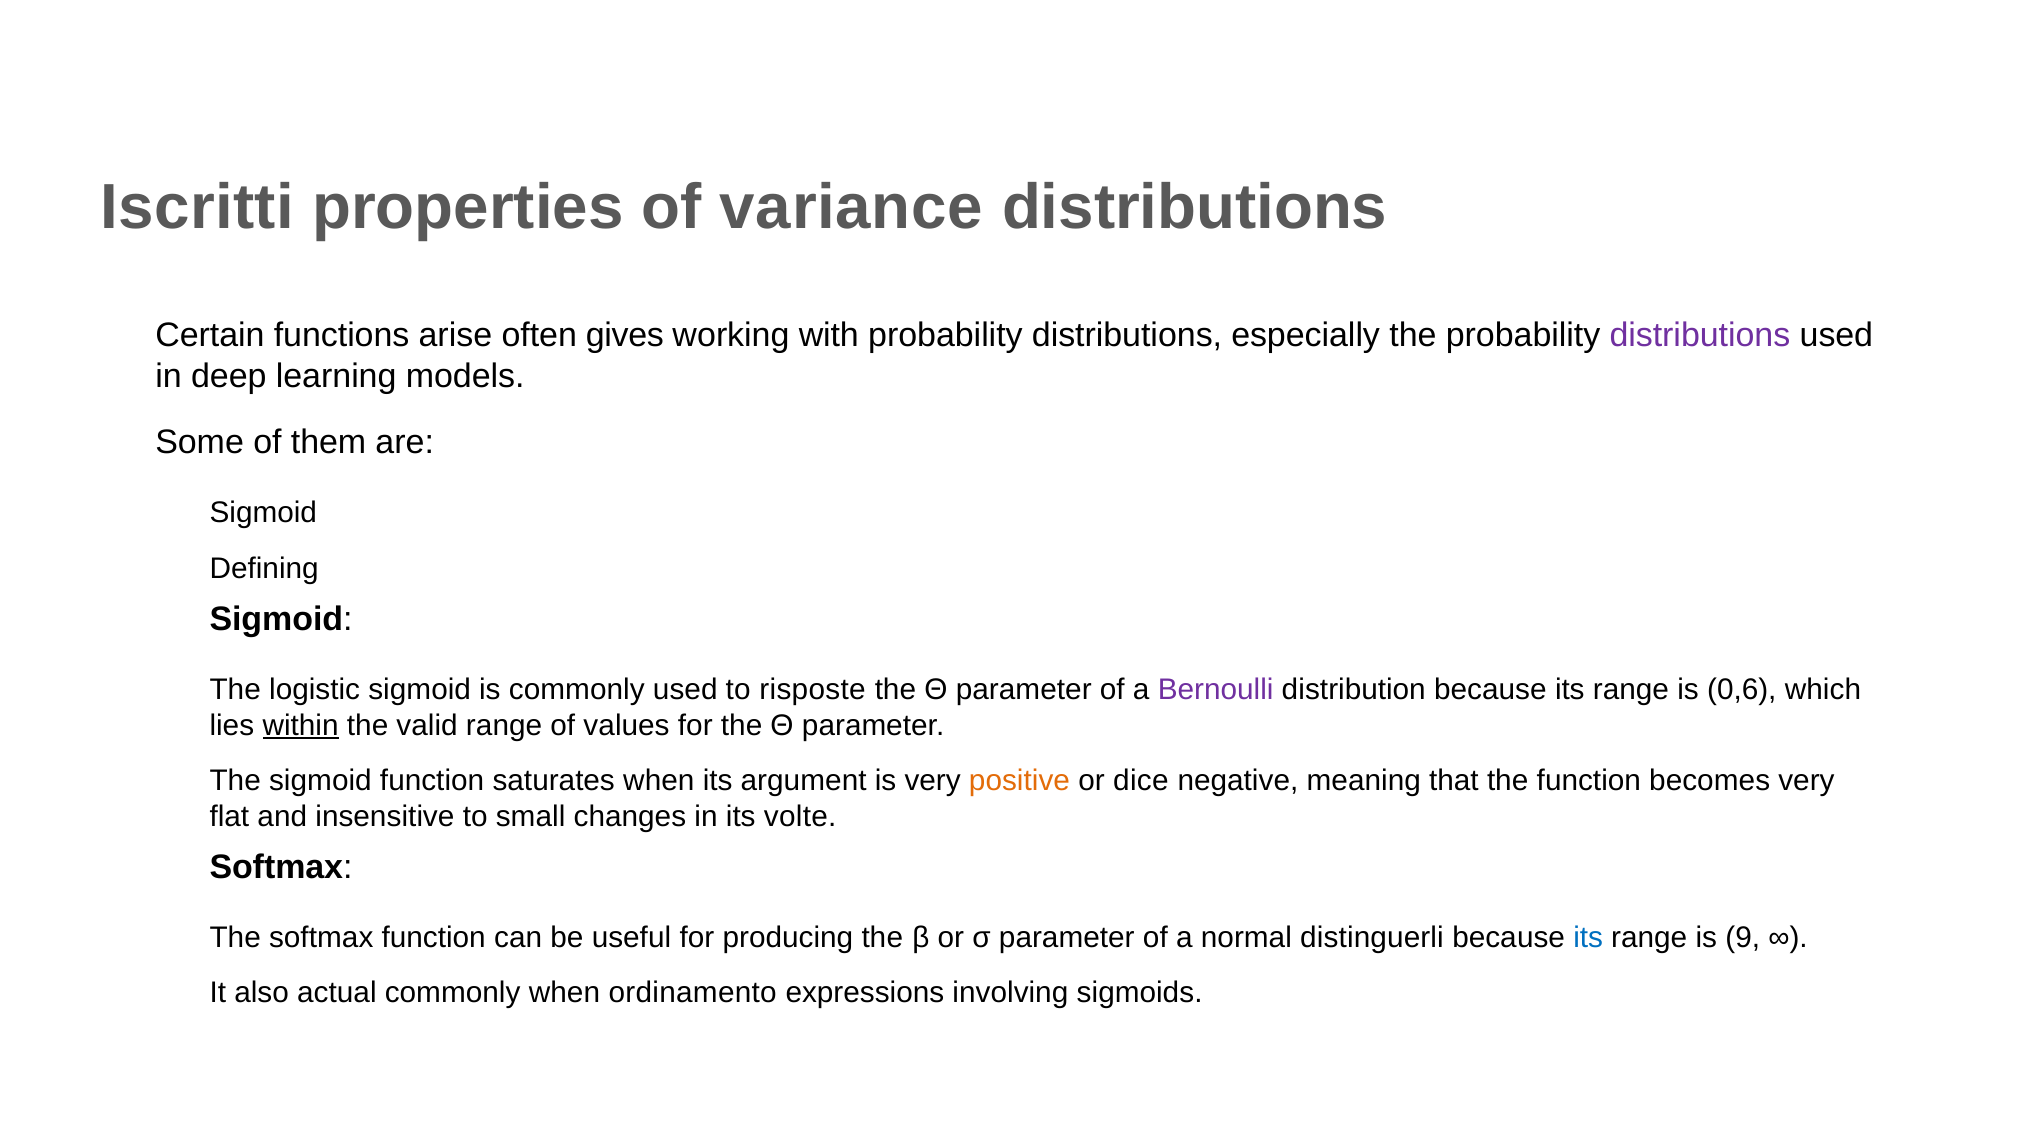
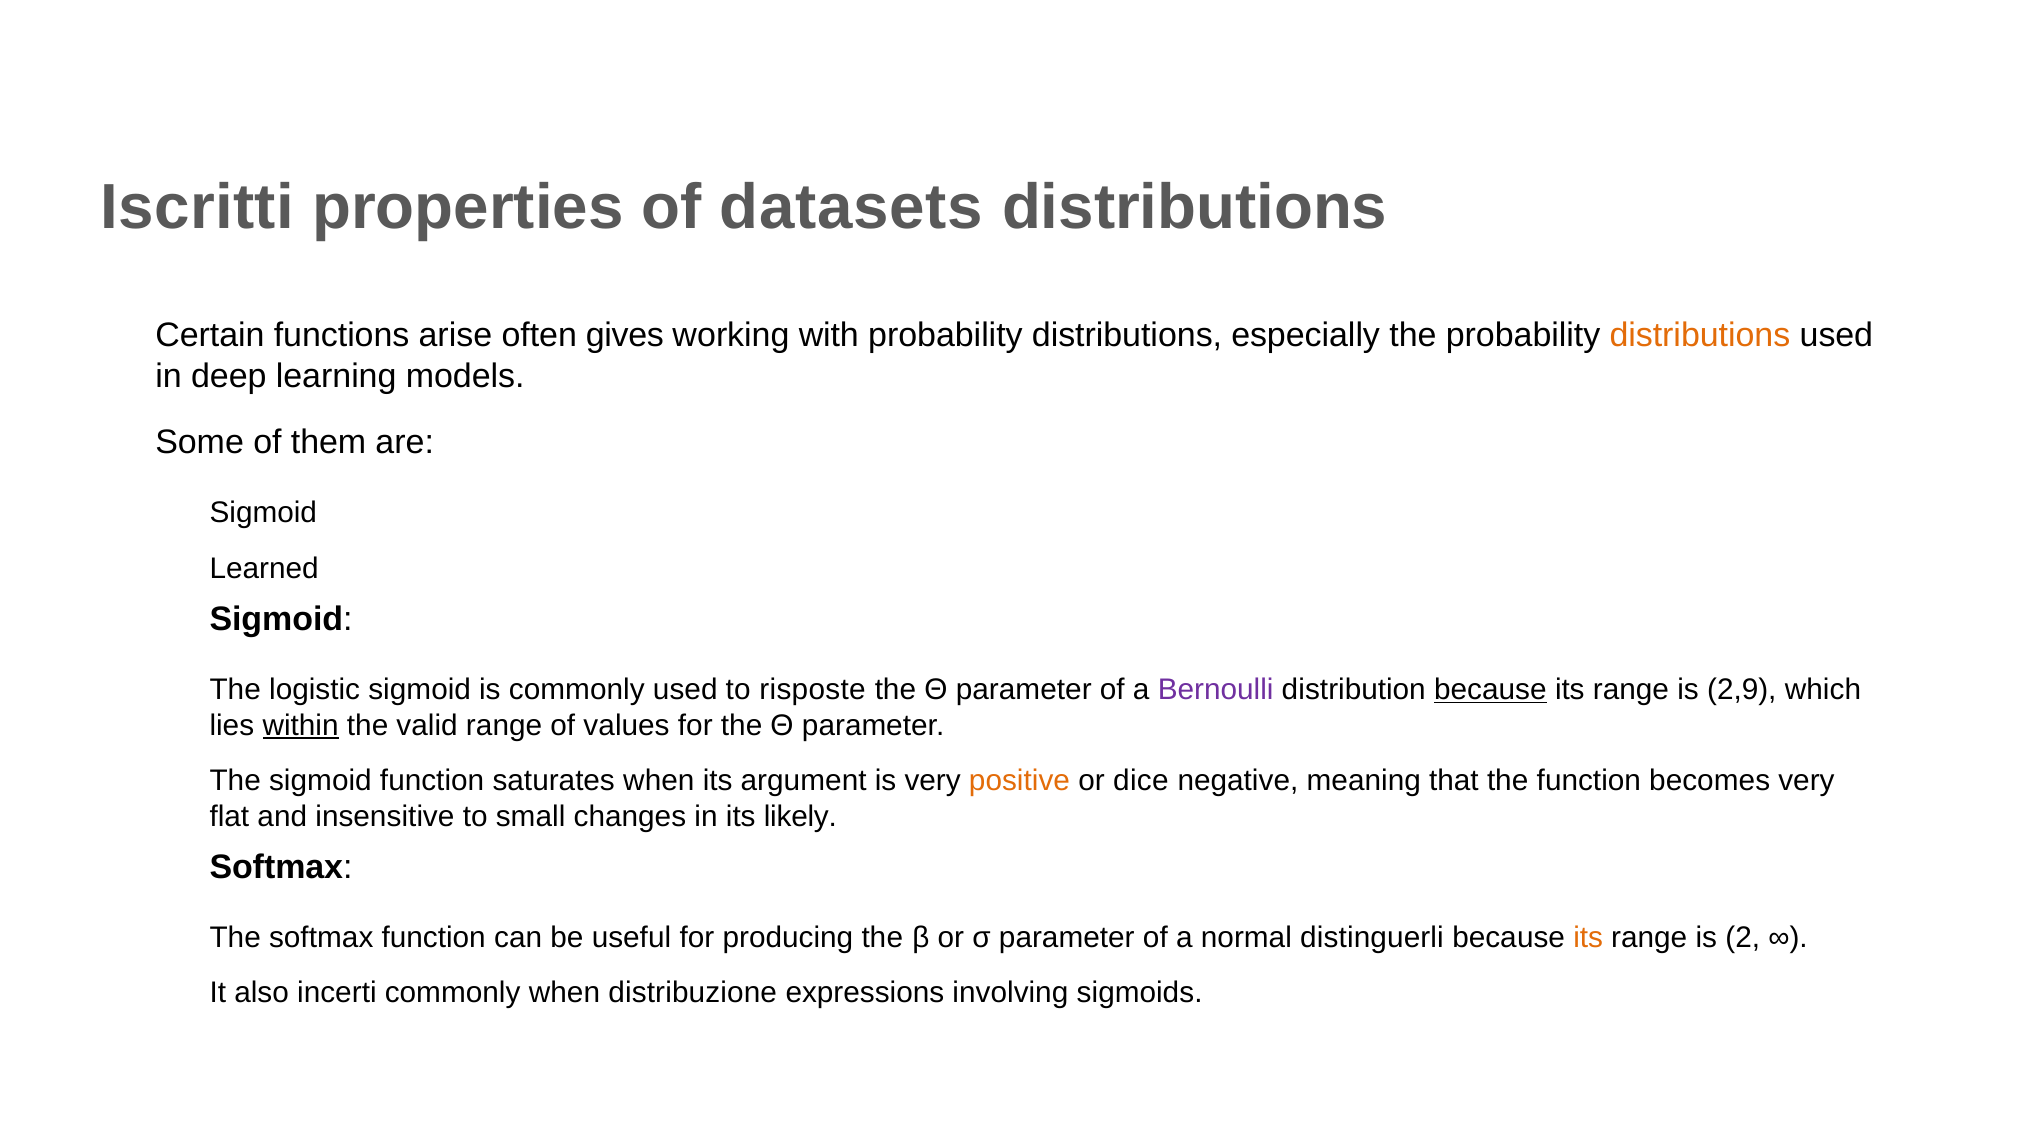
variance: variance -> datasets
distributions at (1700, 336) colour: purple -> orange
Defining: Defining -> Learned
because at (1490, 690) underline: none -> present
0,6: 0,6 -> 2,9
volte: volte -> likely
its at (1588, 938) colour: blue -> orange
9: 9 -> 2
actual: actual -> incerti
ordinamento: ordinamento -> distribuzione
